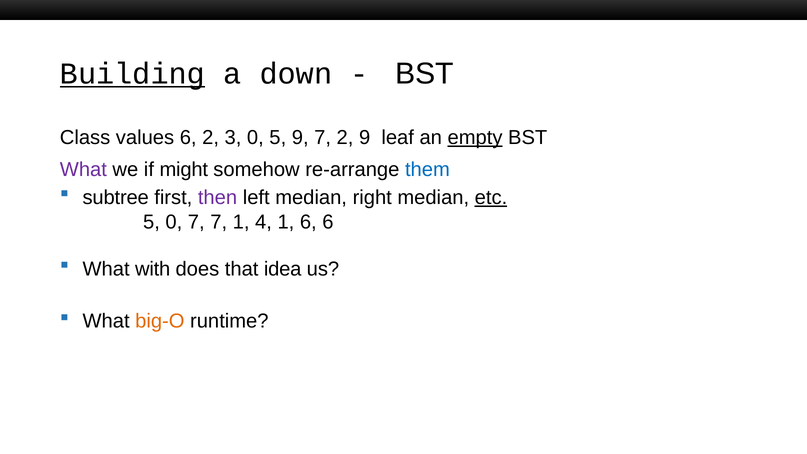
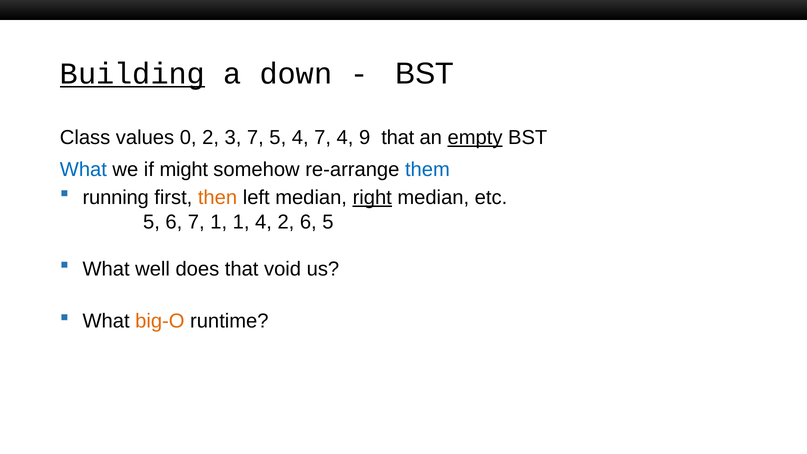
values 6: 6 -> 0
3 0: 0 -> 7
5 9: 9 -> 4
7 2: 2 -> 4
9 leaf: leaf -> that
What at (83, 169) colour: purple -> blue
subtree: subtree -> running
then colour: purple -> orange
right underline: none -> present
etc underline: present -> none
5 0: 0 -> 6
7 7: 7 -> 1
4 1: 1 -> 2
6 6: 6 -> 5
with: with -> well
idea: idea -> void
